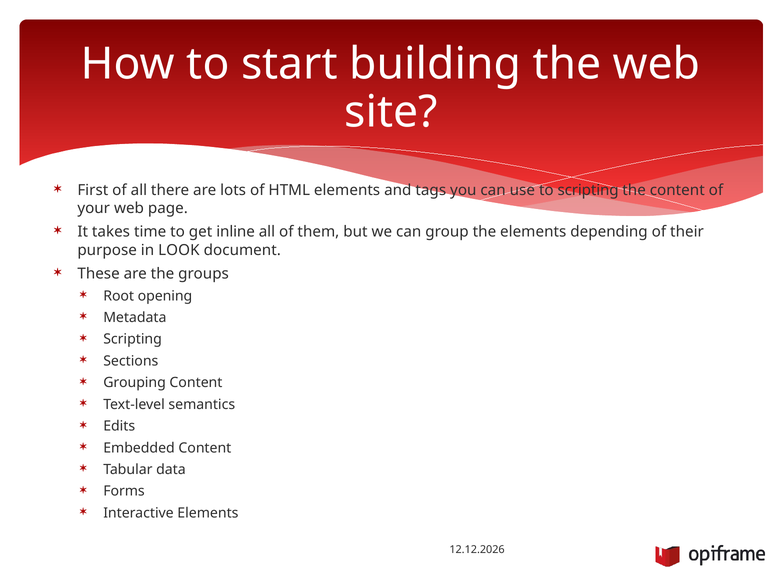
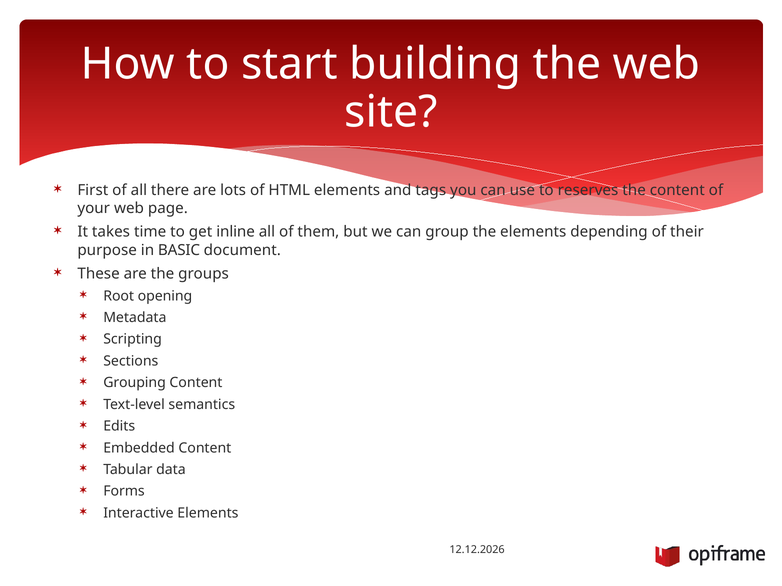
to scripting: scripting -> reserves
LOOK: LOOK -> BASIC
